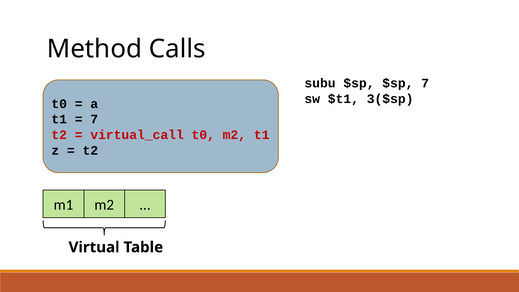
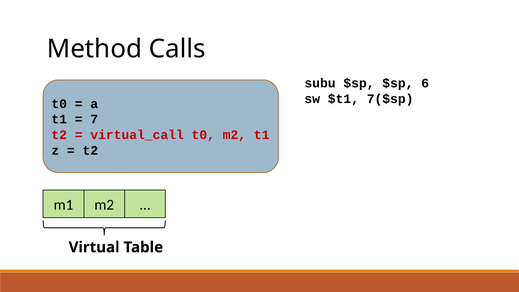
$sp 7: 7 -> 6
3($sp: 3($sp -> 7($sp
